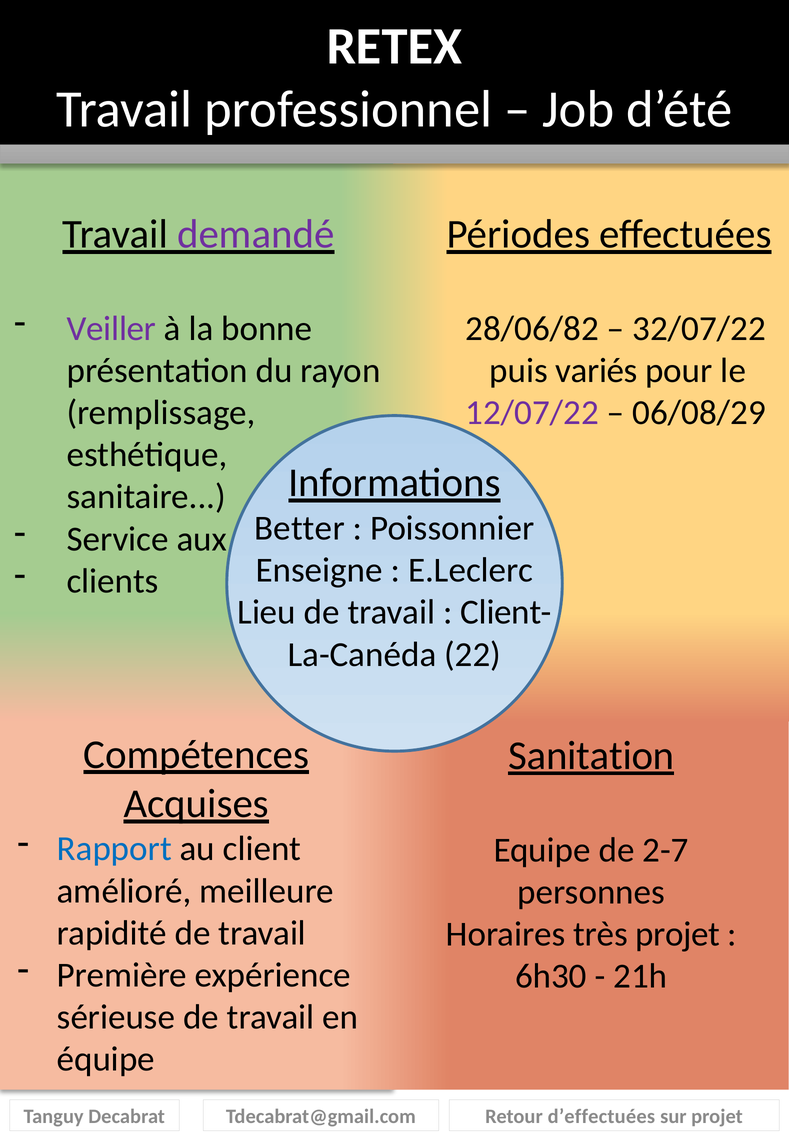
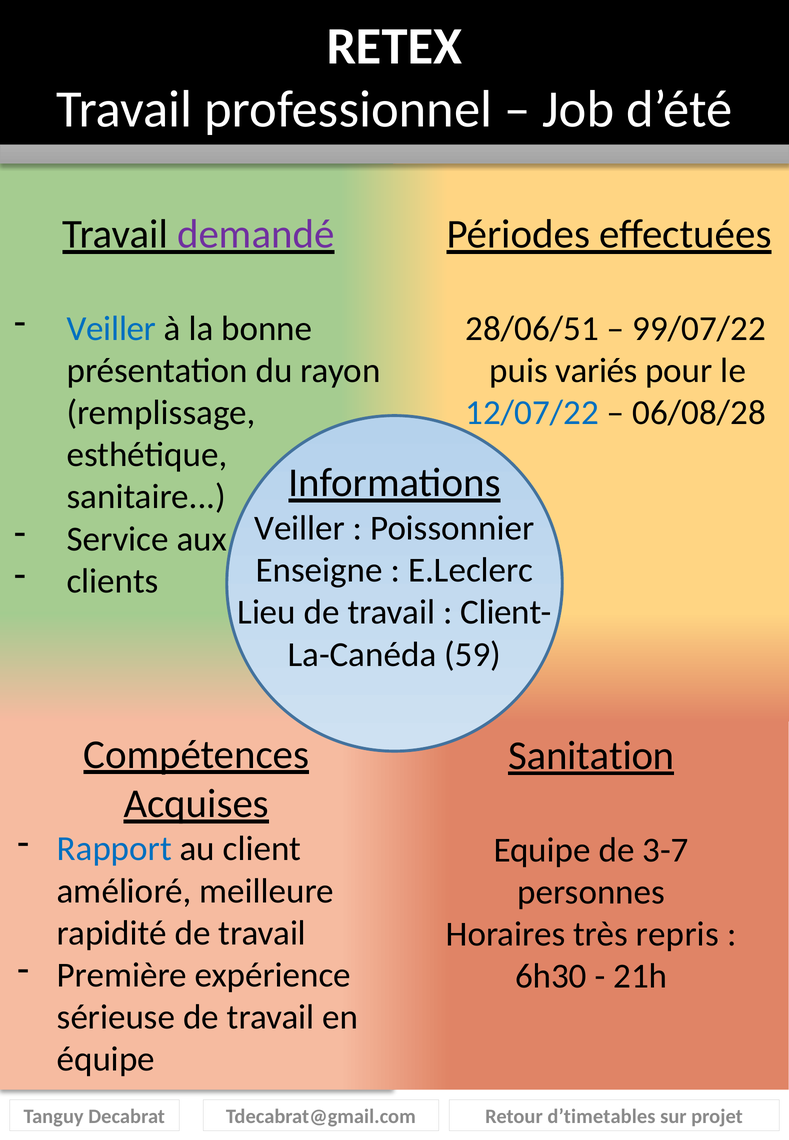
Veiller at (111, 328) colour: purple -> blue
28/06/82: 28/06/82 -> 28/06/51
32/07/22: 32/07/22 -> 99/07/22
12/07/22 colour: purple -> blue
06/08/29: 06/08/29 -> 06/08/28
Better at (299, 528): Better -> Veiller
22: 22 -> 59
2-7: 2-7 -> 3-7
très projet: projet -> repris
d’effectuées: d’effectuées -> d’timetables
